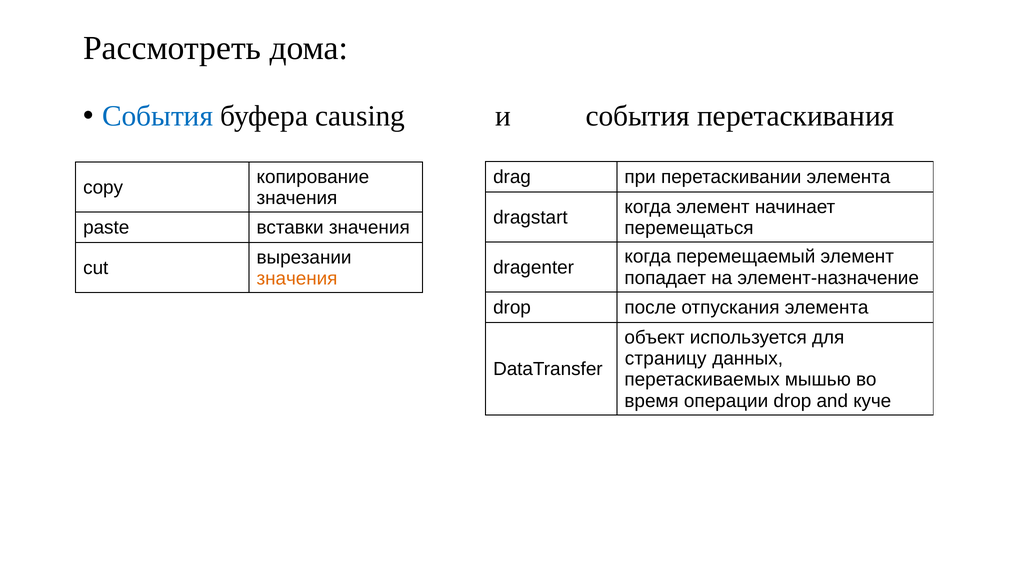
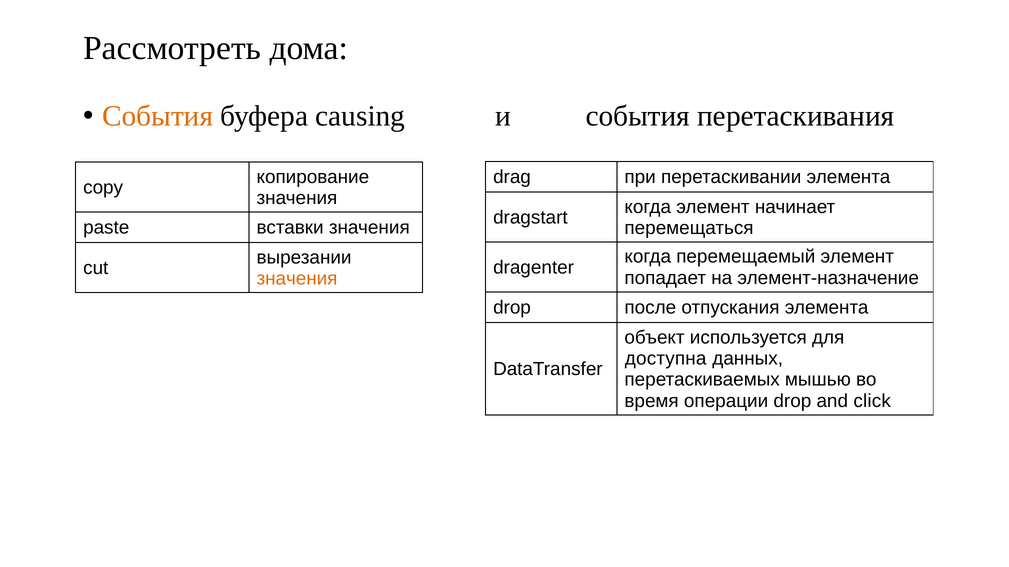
События at (158, 116) colour: blue -> orange
страницу: страницу -> доступна
куче: куче -> click
